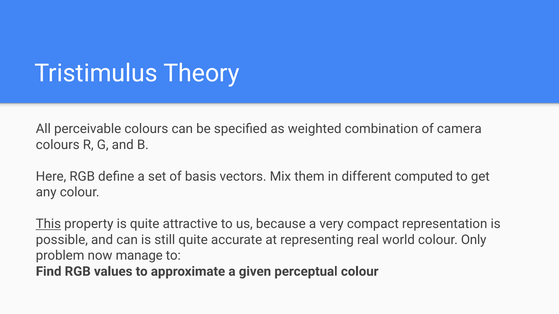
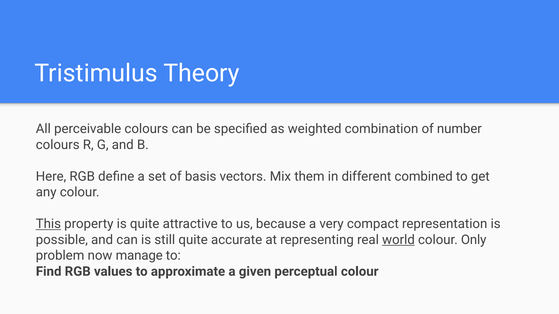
camera: camera -> number
computed: computed -> combined
world underline: none -> present
